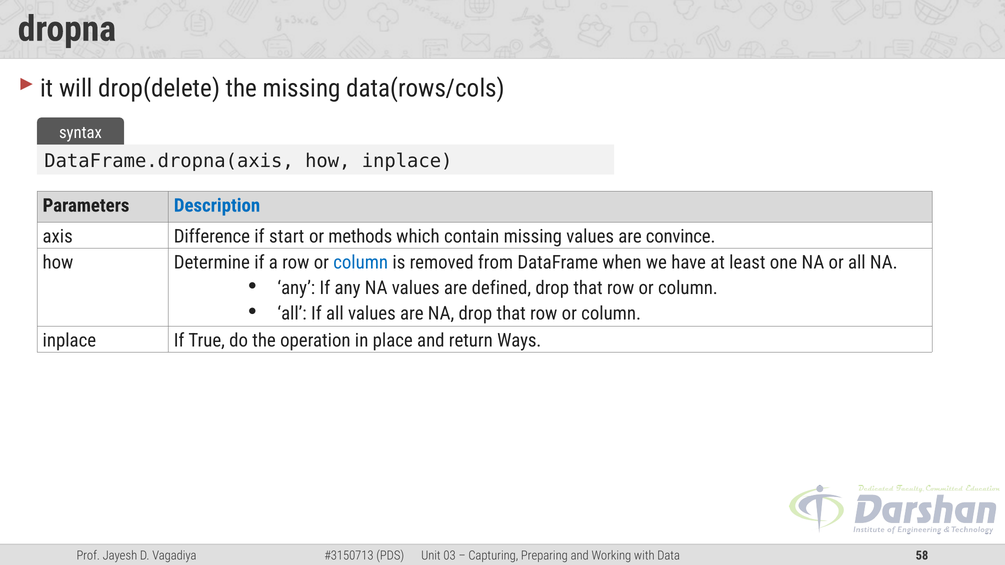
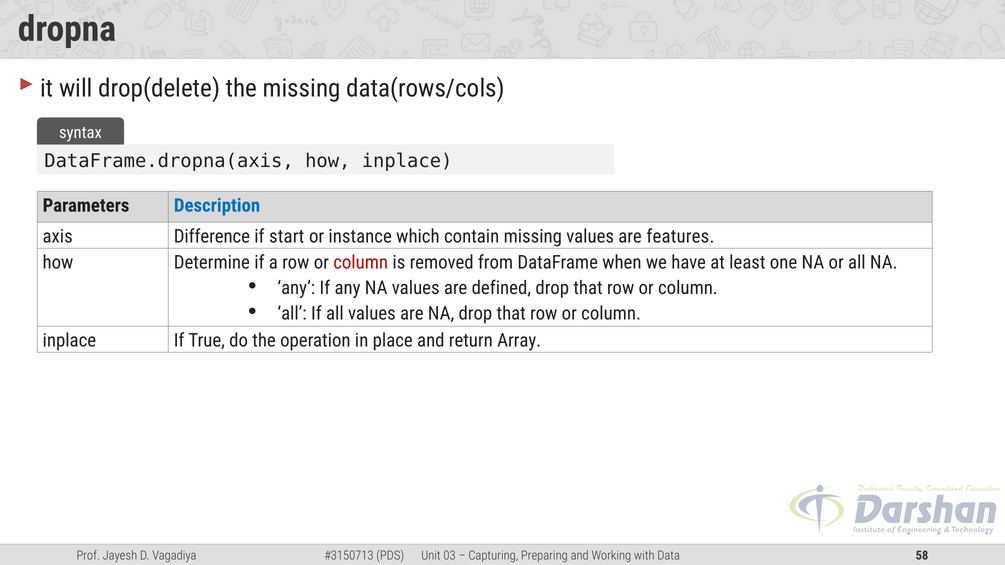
methods: methods -> instance
convince: convince -> features
column at (361, 263) colour: blue -> red
Ways: Ways -> Array
